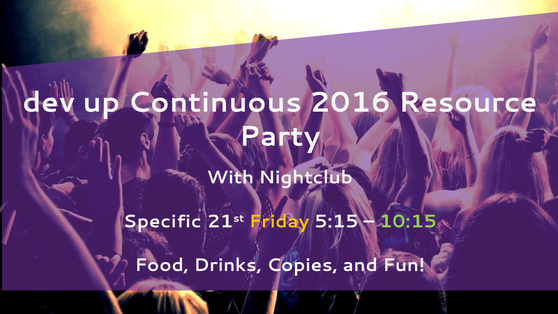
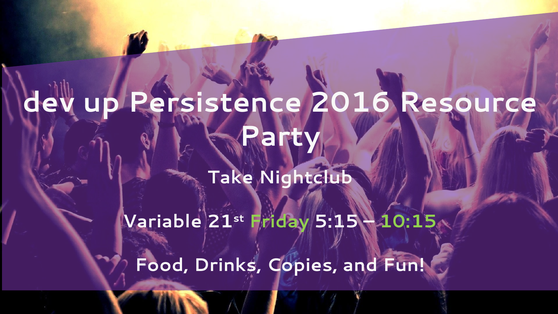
Continuous: Continuous -> Persistence
With: With -> Take
Specific: Specific -> Variable
Friday colour: yellow -> light green
